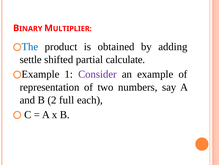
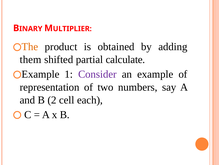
The colour: blue -> orange
settle: settle -> them
full: full -> cell
